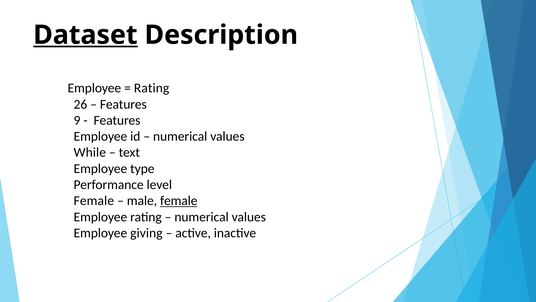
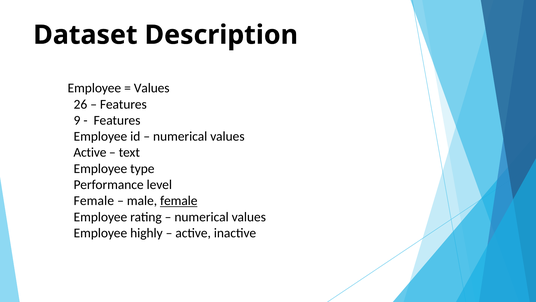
Dataset underline: present -> none
Rating at (152, 88): Rating -> Values
While at (90, 152): While -> Active
giving: giving -> highly
